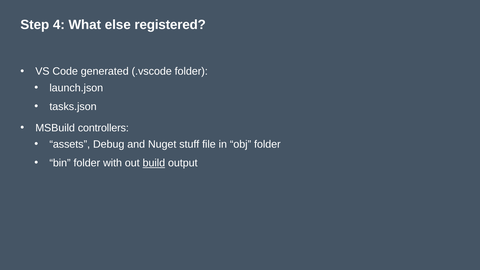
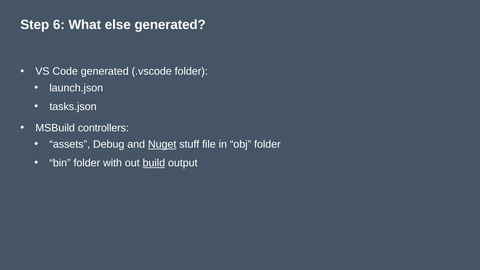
4: 4 -> 6
else registered: registered -> generated
Nuget underline: none -> present
